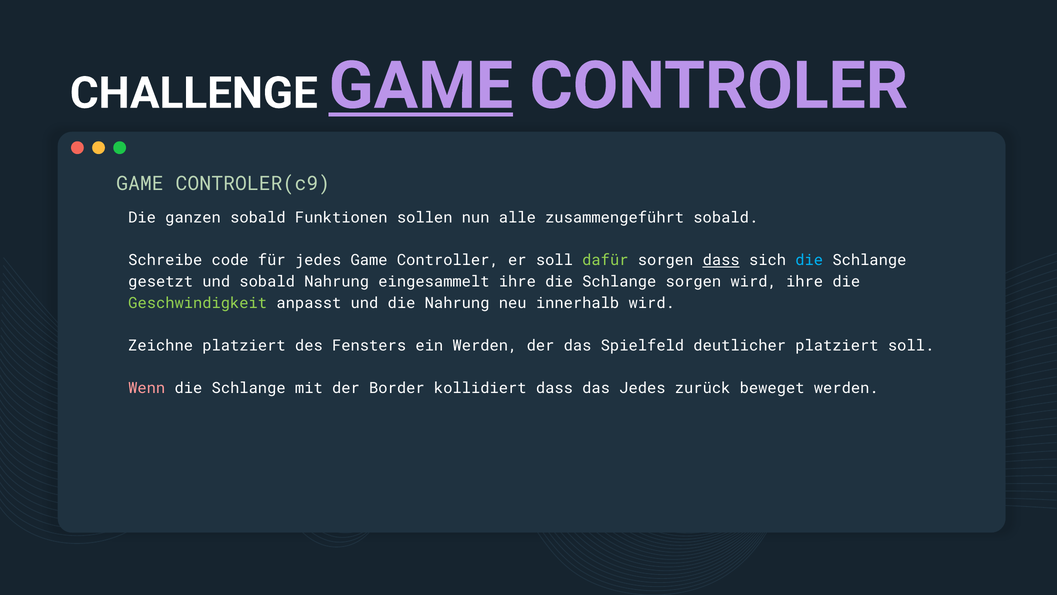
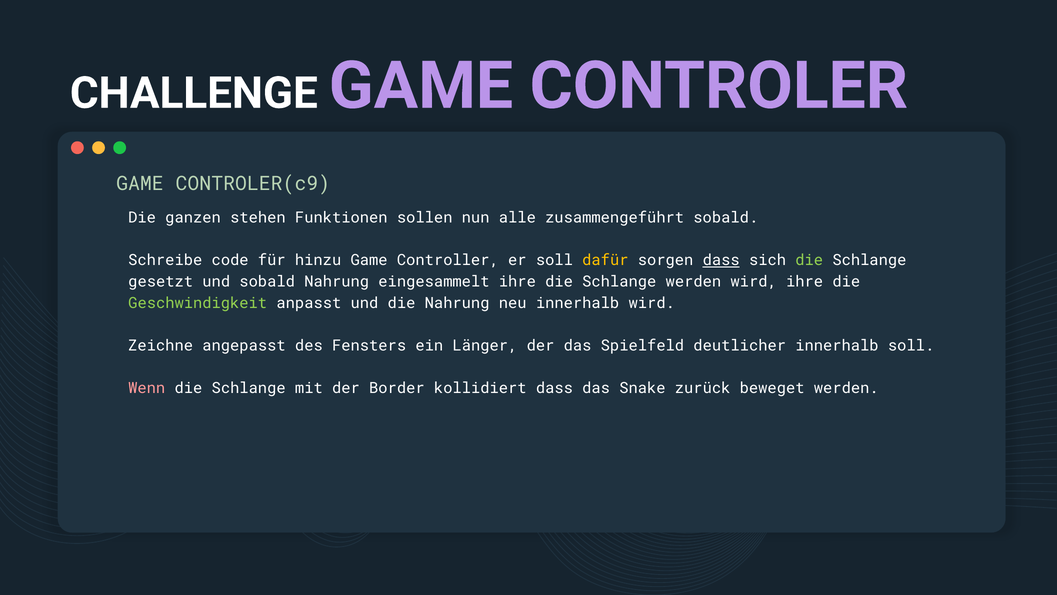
GAME at (421, 86) underline: present -> none
ganzen sobald: sobald -> stehen
für jedes: jedes -> hinzu
dafür colour: light green -> yellow
die at (809, 260) colour: light blue -> light green
Schlange sorgen: sorgen -> werden
Zeichne platziert: platziert -> angepasst
ein Werden: Werden -> Länger
deutlicher platziert: platziert -> innerhalb
das Jedes: Jedes -> Snake
